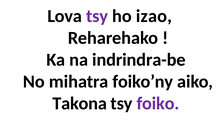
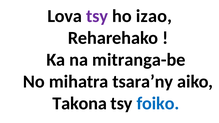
indrindra-be: indrindra-be -> mitranga-be
foiko’ny: foiko’ny -> tsara’ny
foiko colour: purple -> blue
